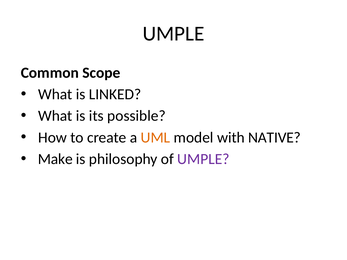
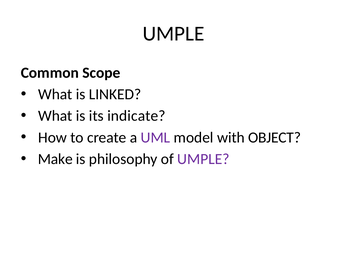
possible: possible -> indicate
UML colour: orange -> purple
NATIVE: NATIVE -> OBJECT
